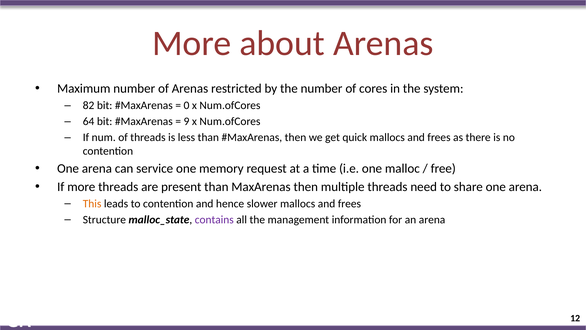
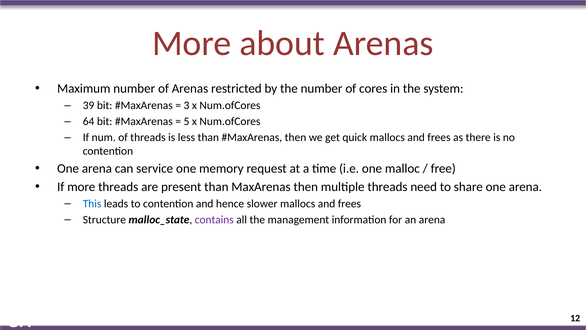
82: 82 -> 39
0: 0 -> 3
9: 9 -> 5
This colour: orange -> blue
